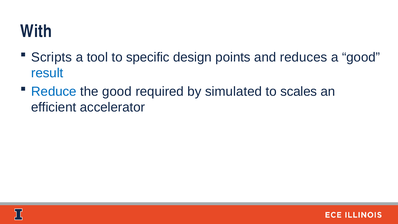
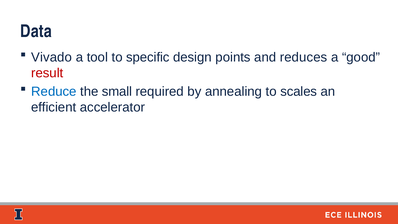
With: With -> Data
Scripts: Scripts -> Vivado
result colour: blue -> red
the good: good -> small
simulated: simulated -> annealing
